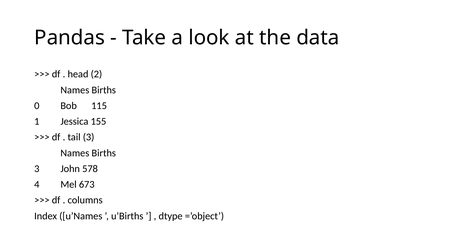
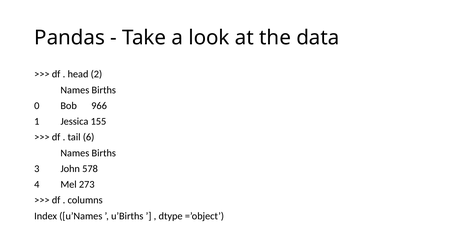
115: 115 -> 966
tail 3: 3 -> 6
673: 673 -> 273
